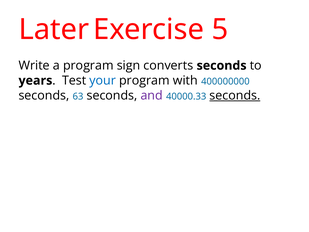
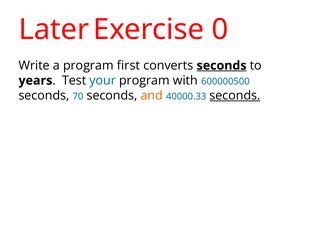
5: 5 -> 0
sign: sign -> first
seconds at (222, 66) underline: none -> present
400000000: 400000000 -> 600000500
63: 63 -> 70
and colour: purple -> orange
